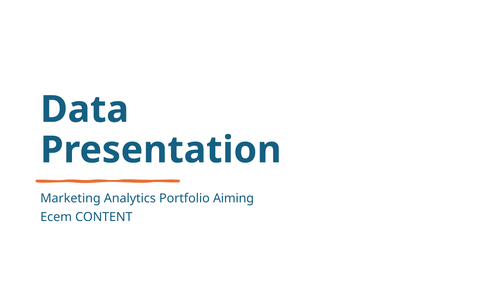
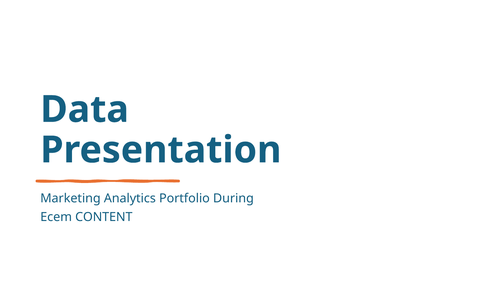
Aiming: Aiming -> During
